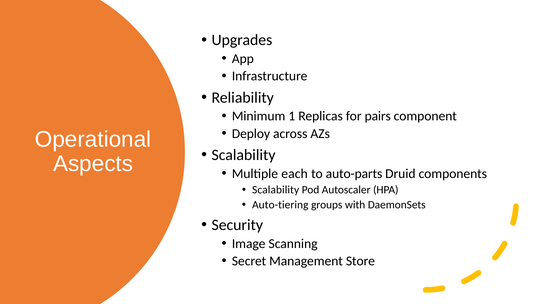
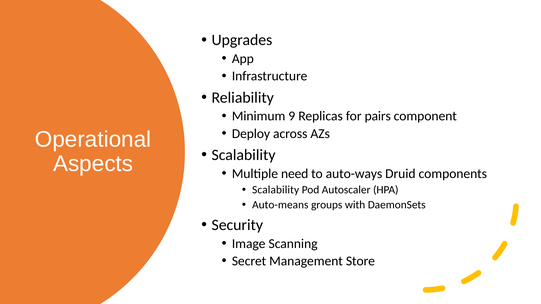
1: 1 -> 9
each: each -> need
auto-parts: auto-parts -> auto-ways
Auto-tiering: Auto-tiering -> Auto-means
